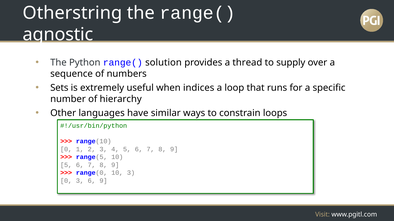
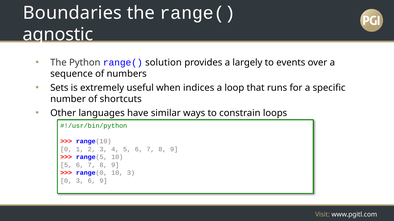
Otherstring: Otherstring -> Boundaries
thread: thread -> largely
supply: supply -> events
hierarchy: hierarchy -> shortcuts
